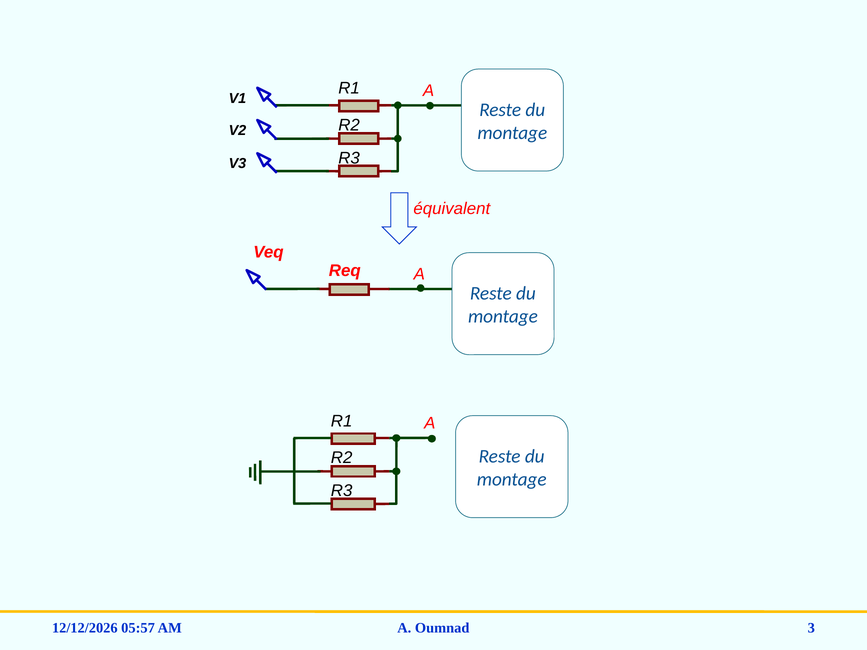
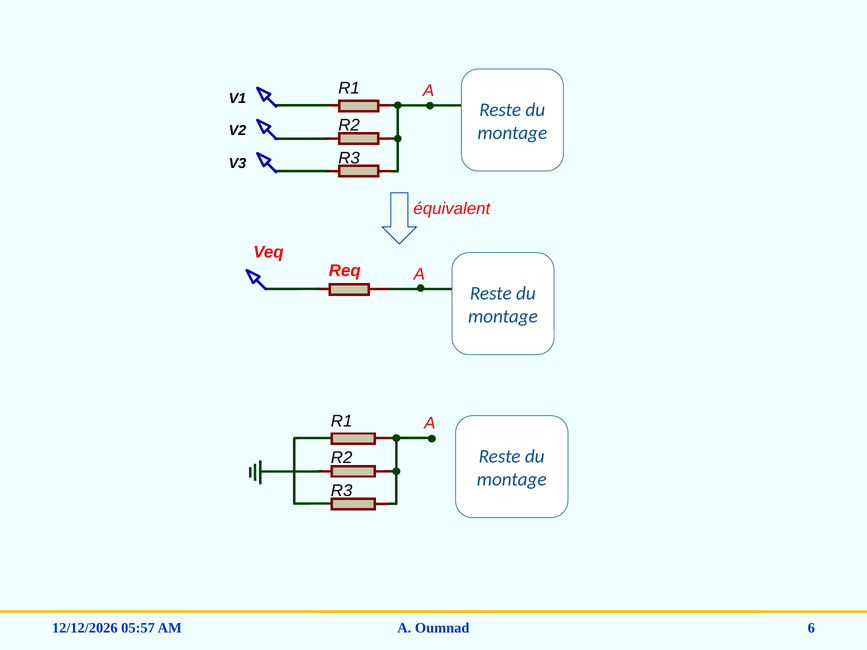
3: 3 -> 6
